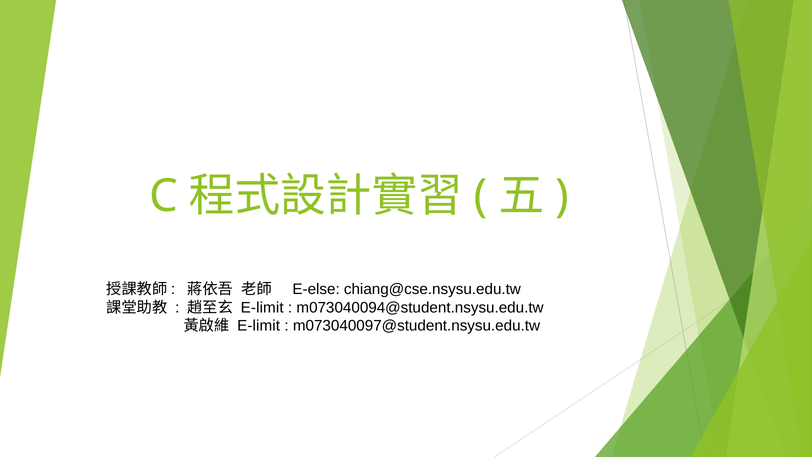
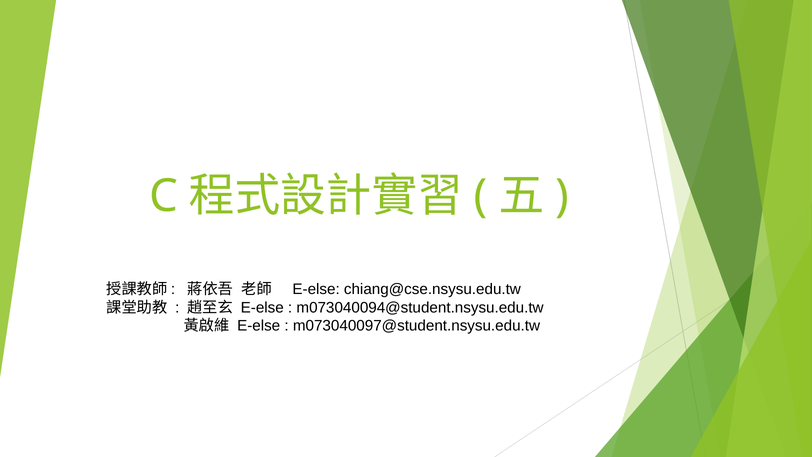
E-limit at (262, 307): E-limit -> E-else
E-limit at (259, 326): E-limit -> E-else
